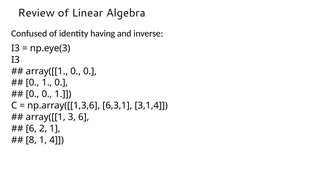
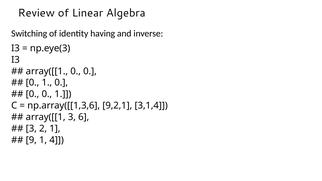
Confused: Confused -> Switching
6,3,1: 6,3,1 -> 9,2,1
6 at (31, 129): 6 -> 3
8: 8 -> 9
